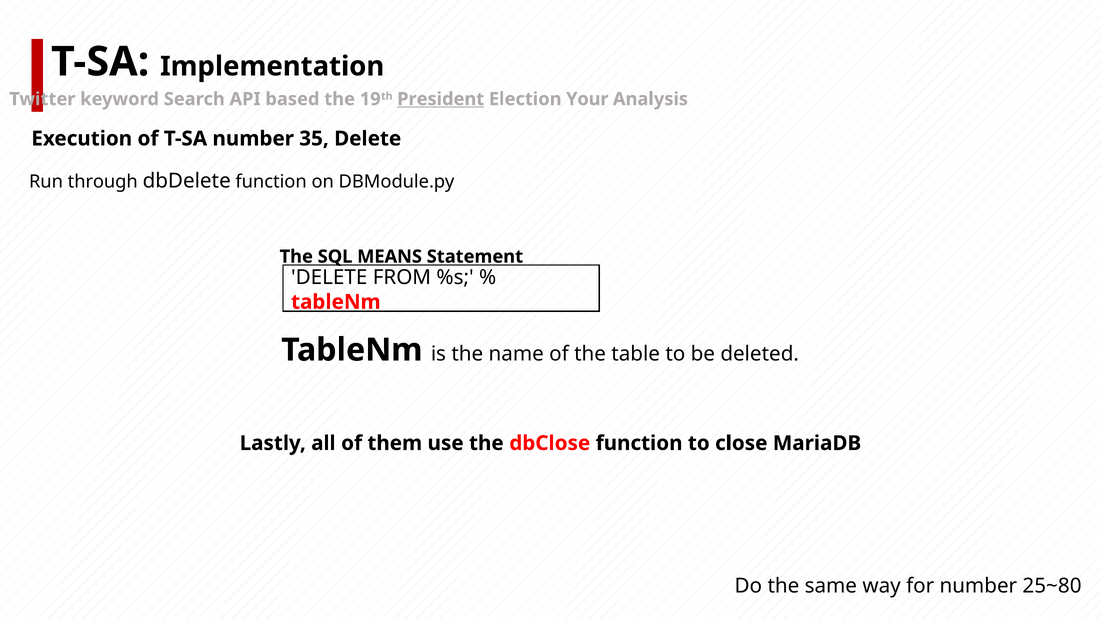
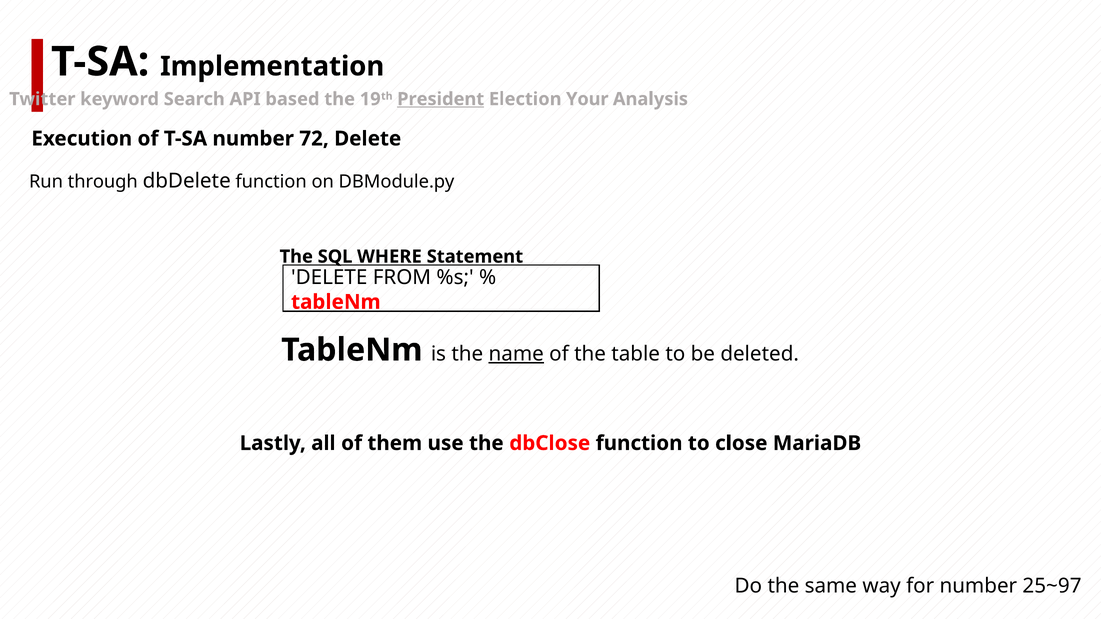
35: 35 -> 72
MEANS: MEANS -> WHERE
name underline: none -> present
25~80: 25~80 -> 25~97
